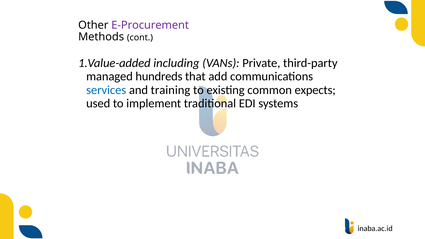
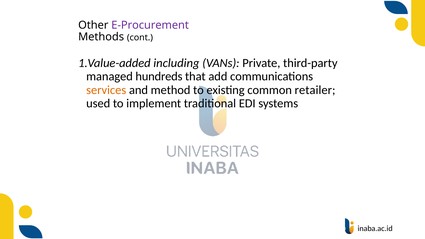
services colour: blue -> orange
training: training -> method
expects: expects -> retailer
